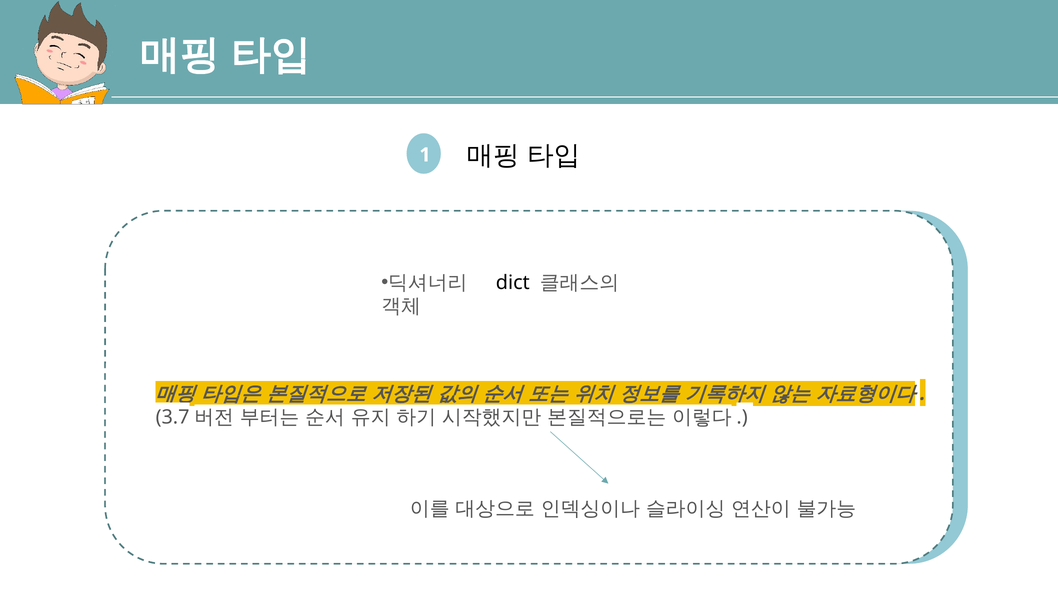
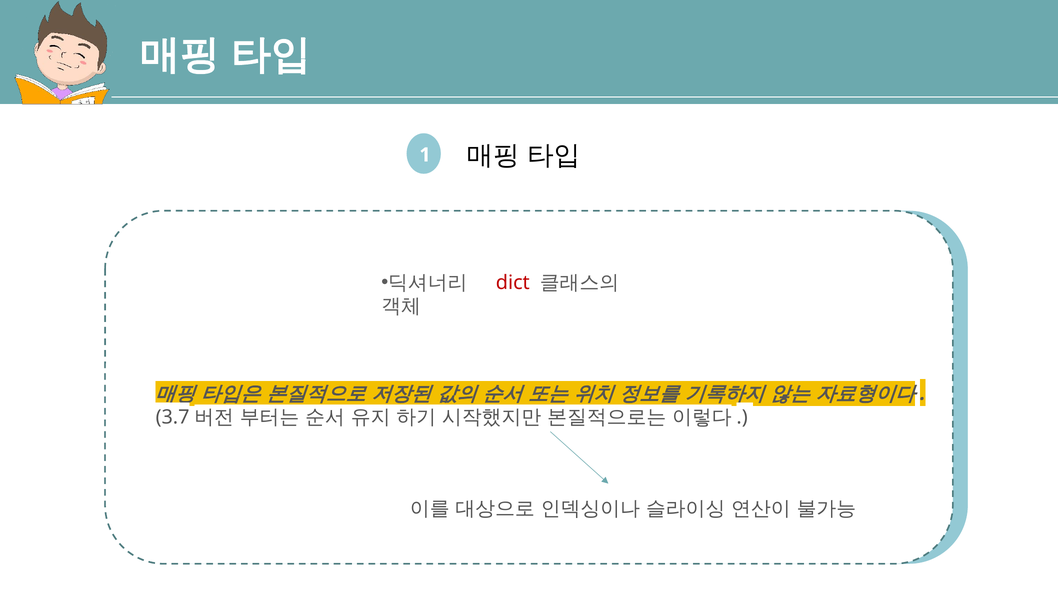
dict colour: black -> red
